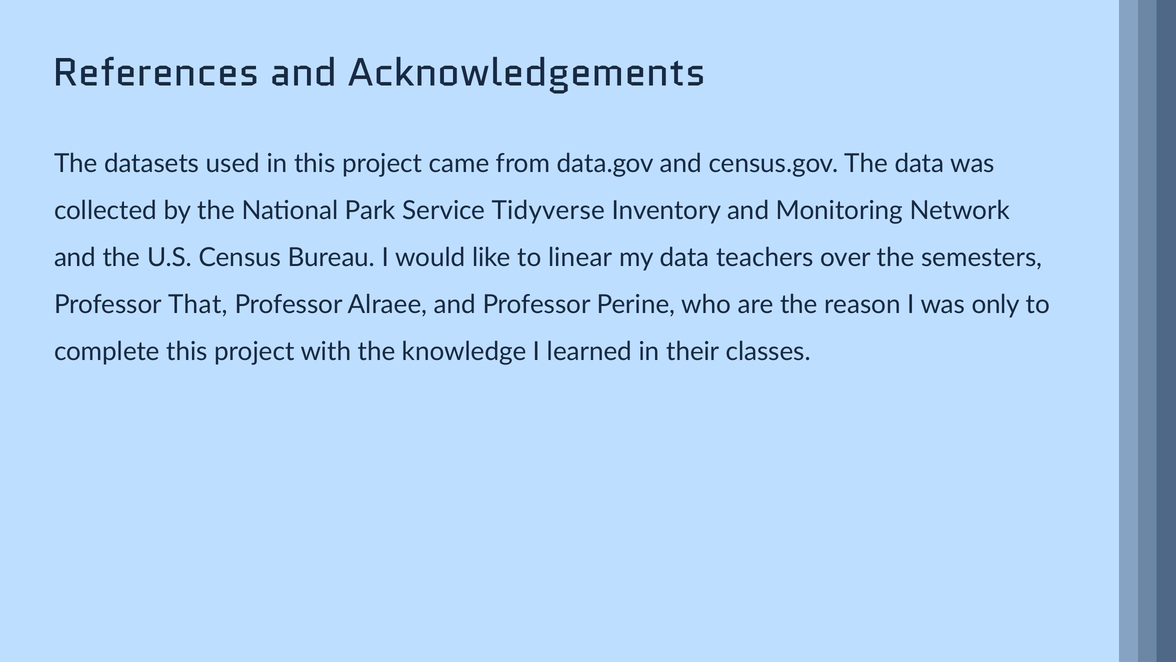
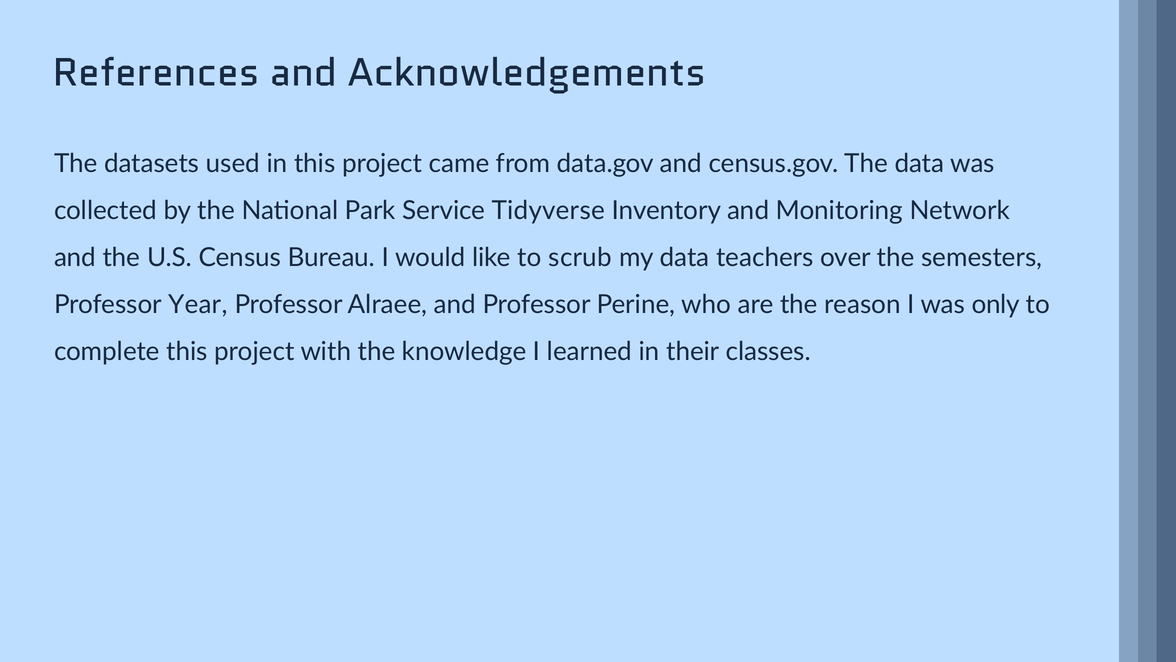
linear: linear -> scrub
That: That -> Year
